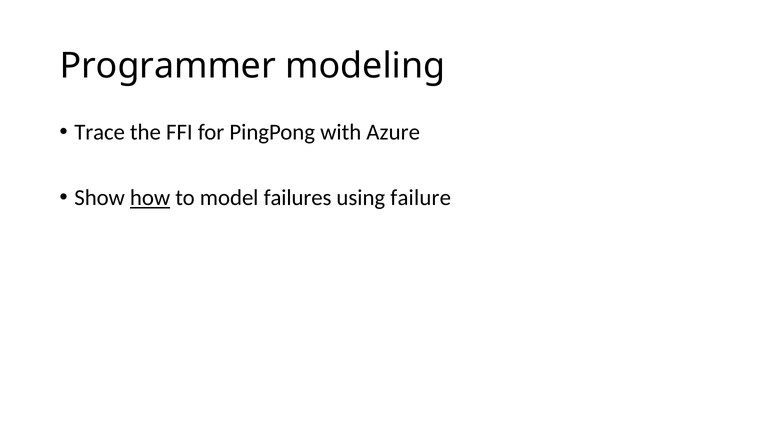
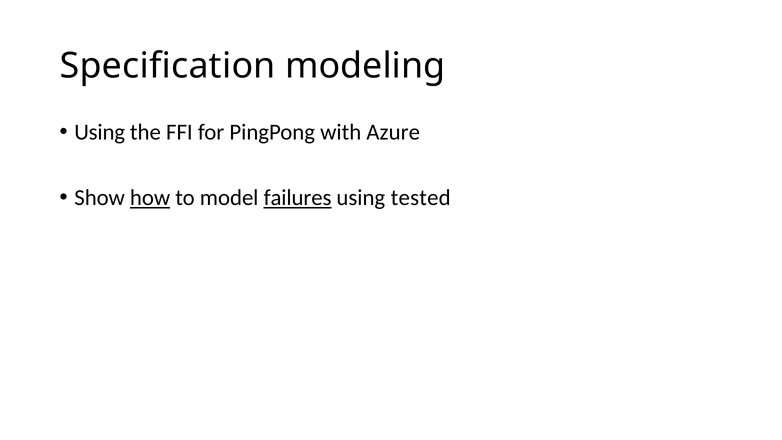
Programmer: Programmer -> Specification
Trace at (100, 132): Trace -> Using
failures underline: none -> present
failure: failure -> tested
